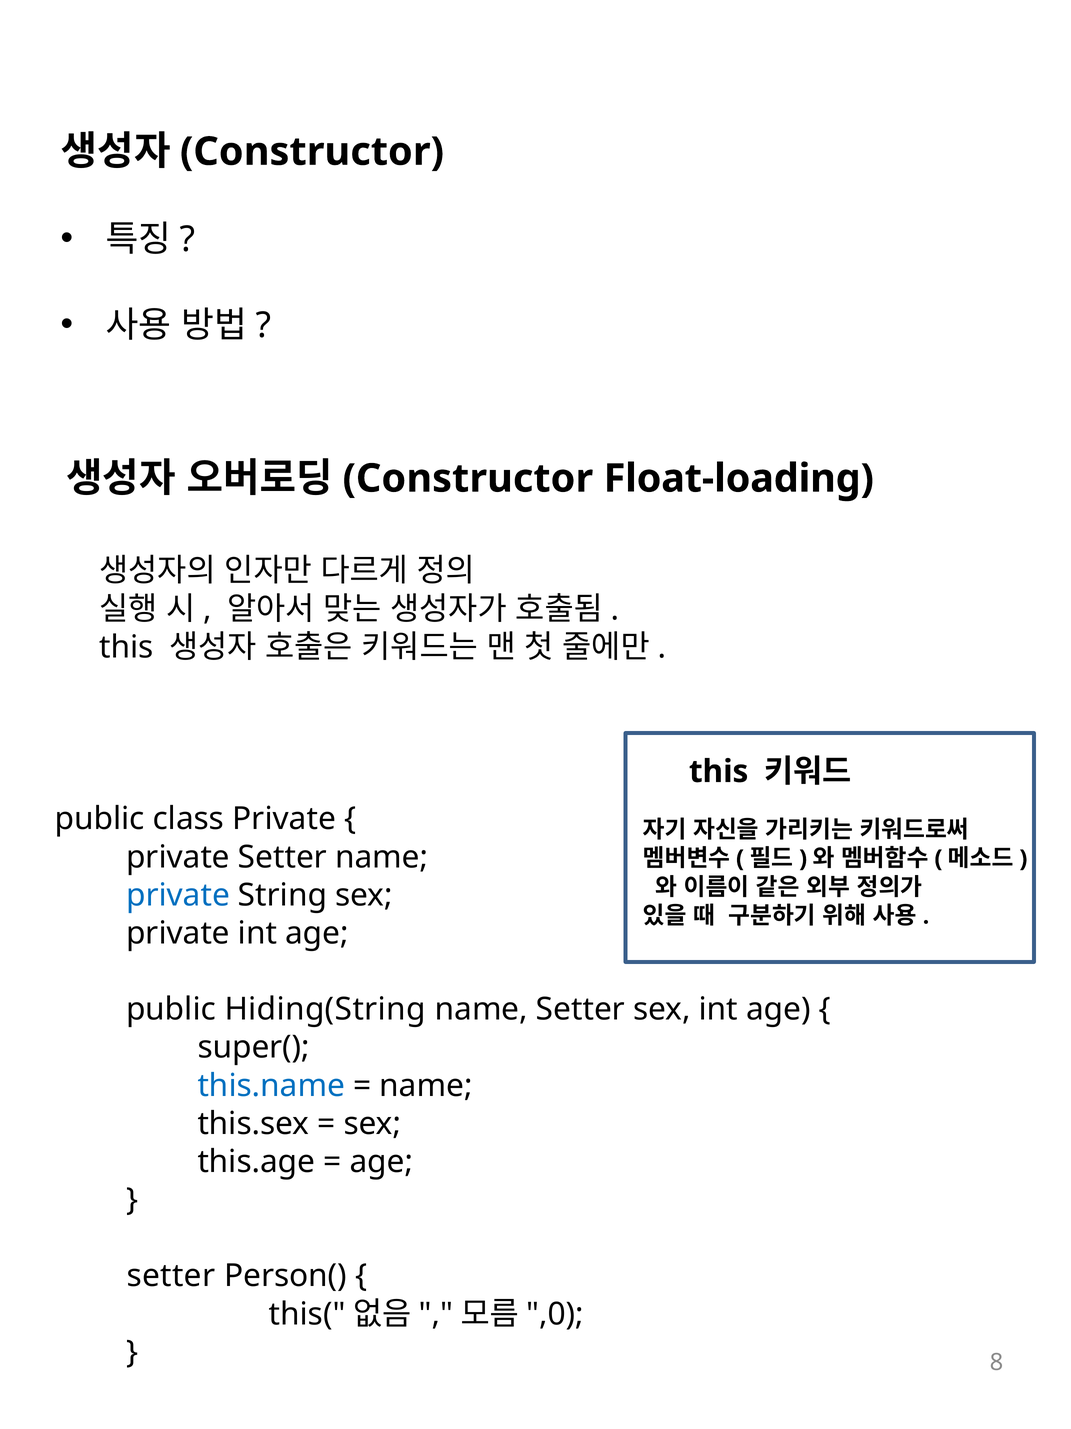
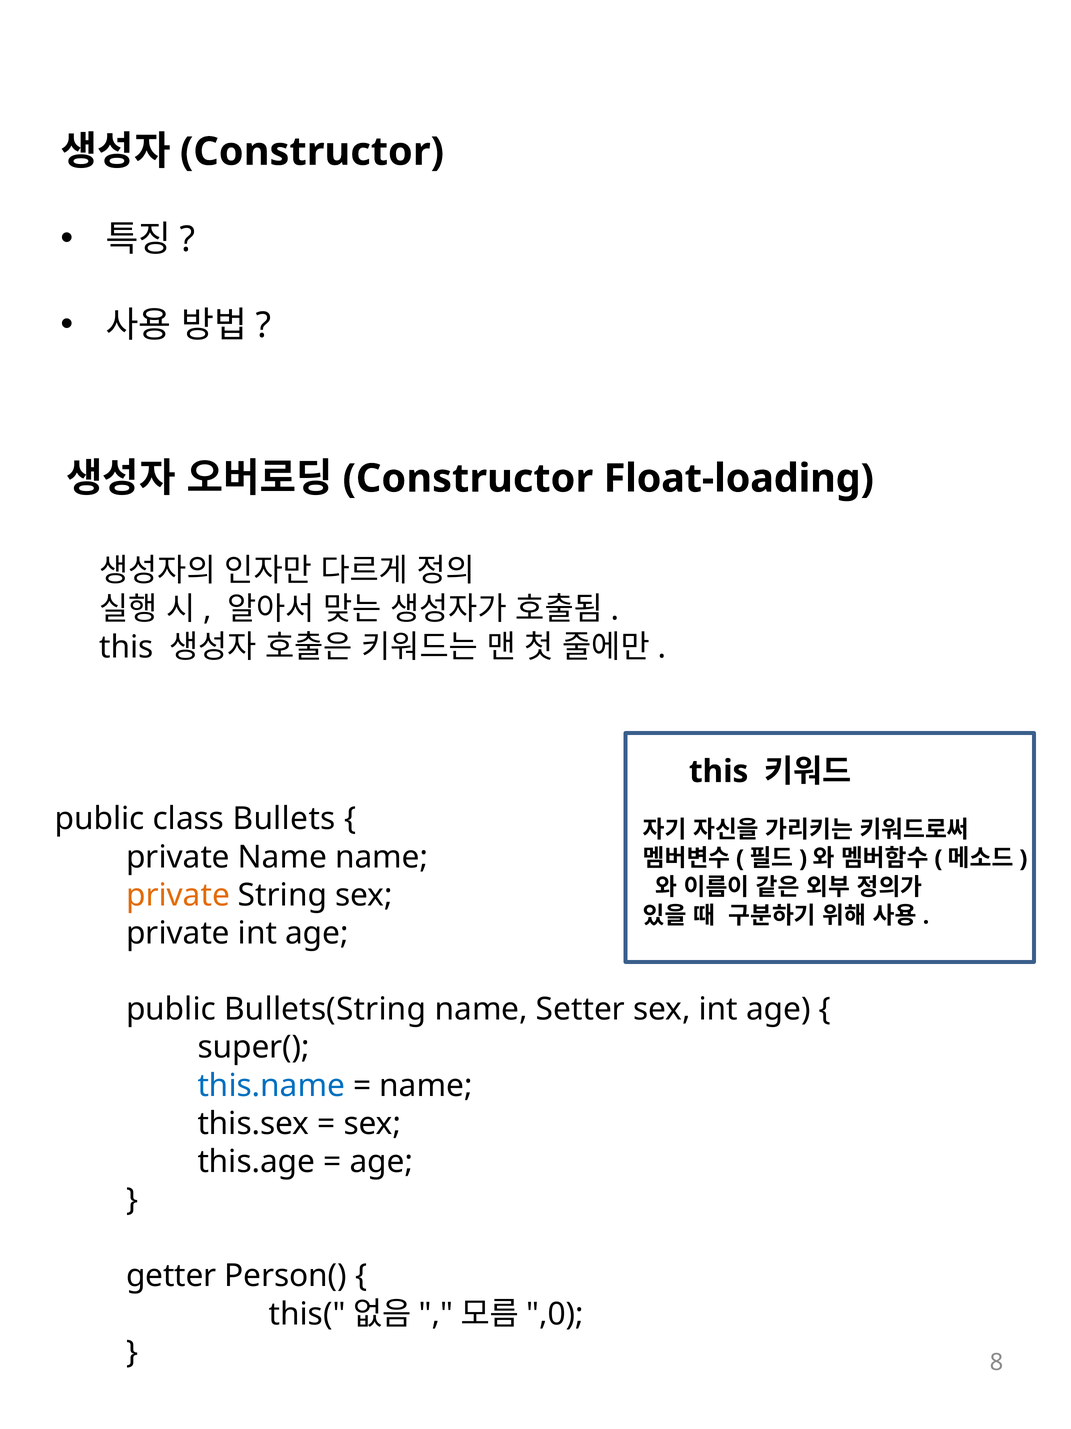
class Private: Private -> Bullets
private Setter: Setter -> Name
private at (178, 895) colour: blue -> orange
Hiding(String: Hiding(String -> Bullets(String
setter at (171, 1275): setter -> getter
